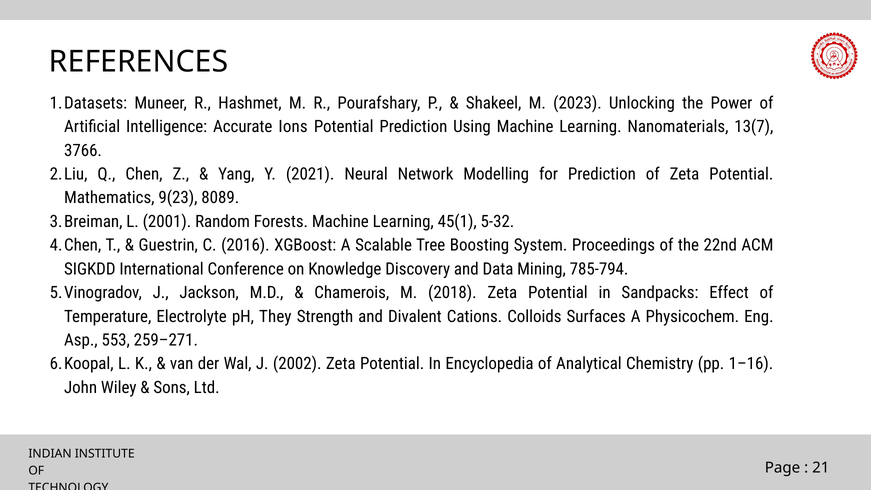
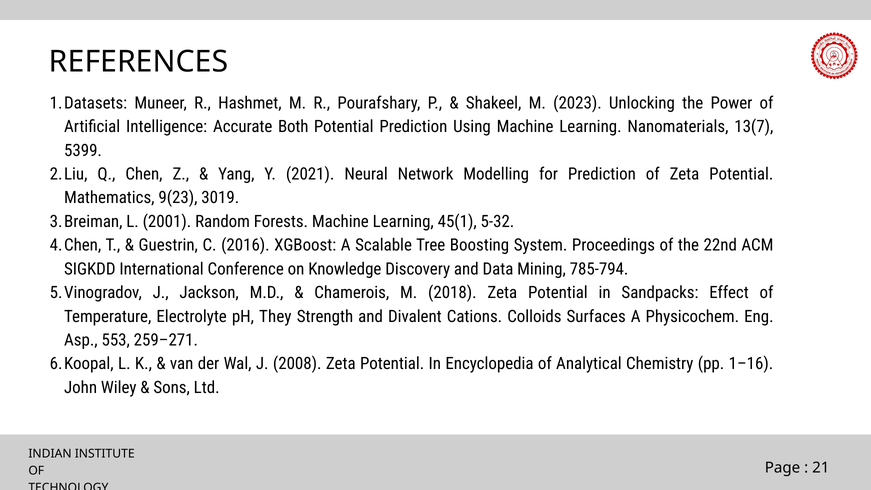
Ions: Ions -> Both
3766: 3766 -> 5399
8089: 8089 -> 3019
2002: 2002 -> 2008
